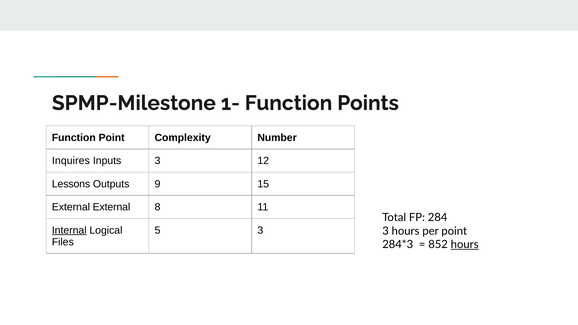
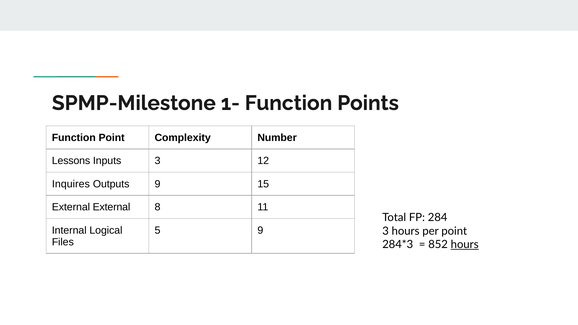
Inquires: Inquires -> Lessons
Lessons: Lessons -> Inquires
Internal underline: present -> none
5 3: 3 -> 9
